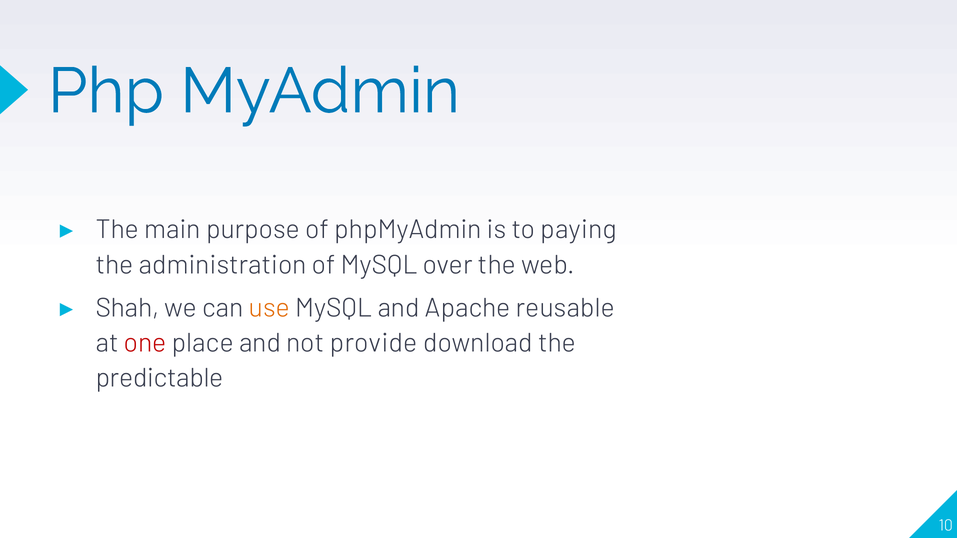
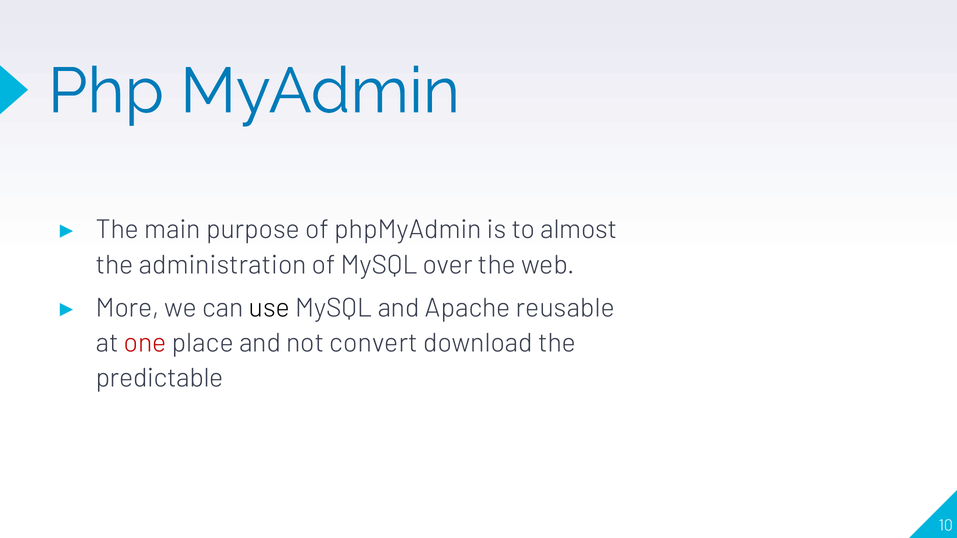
paying: paying -> almost
Shah: Shah -> More
use colour: orange -> black
provide: provide -> convert
